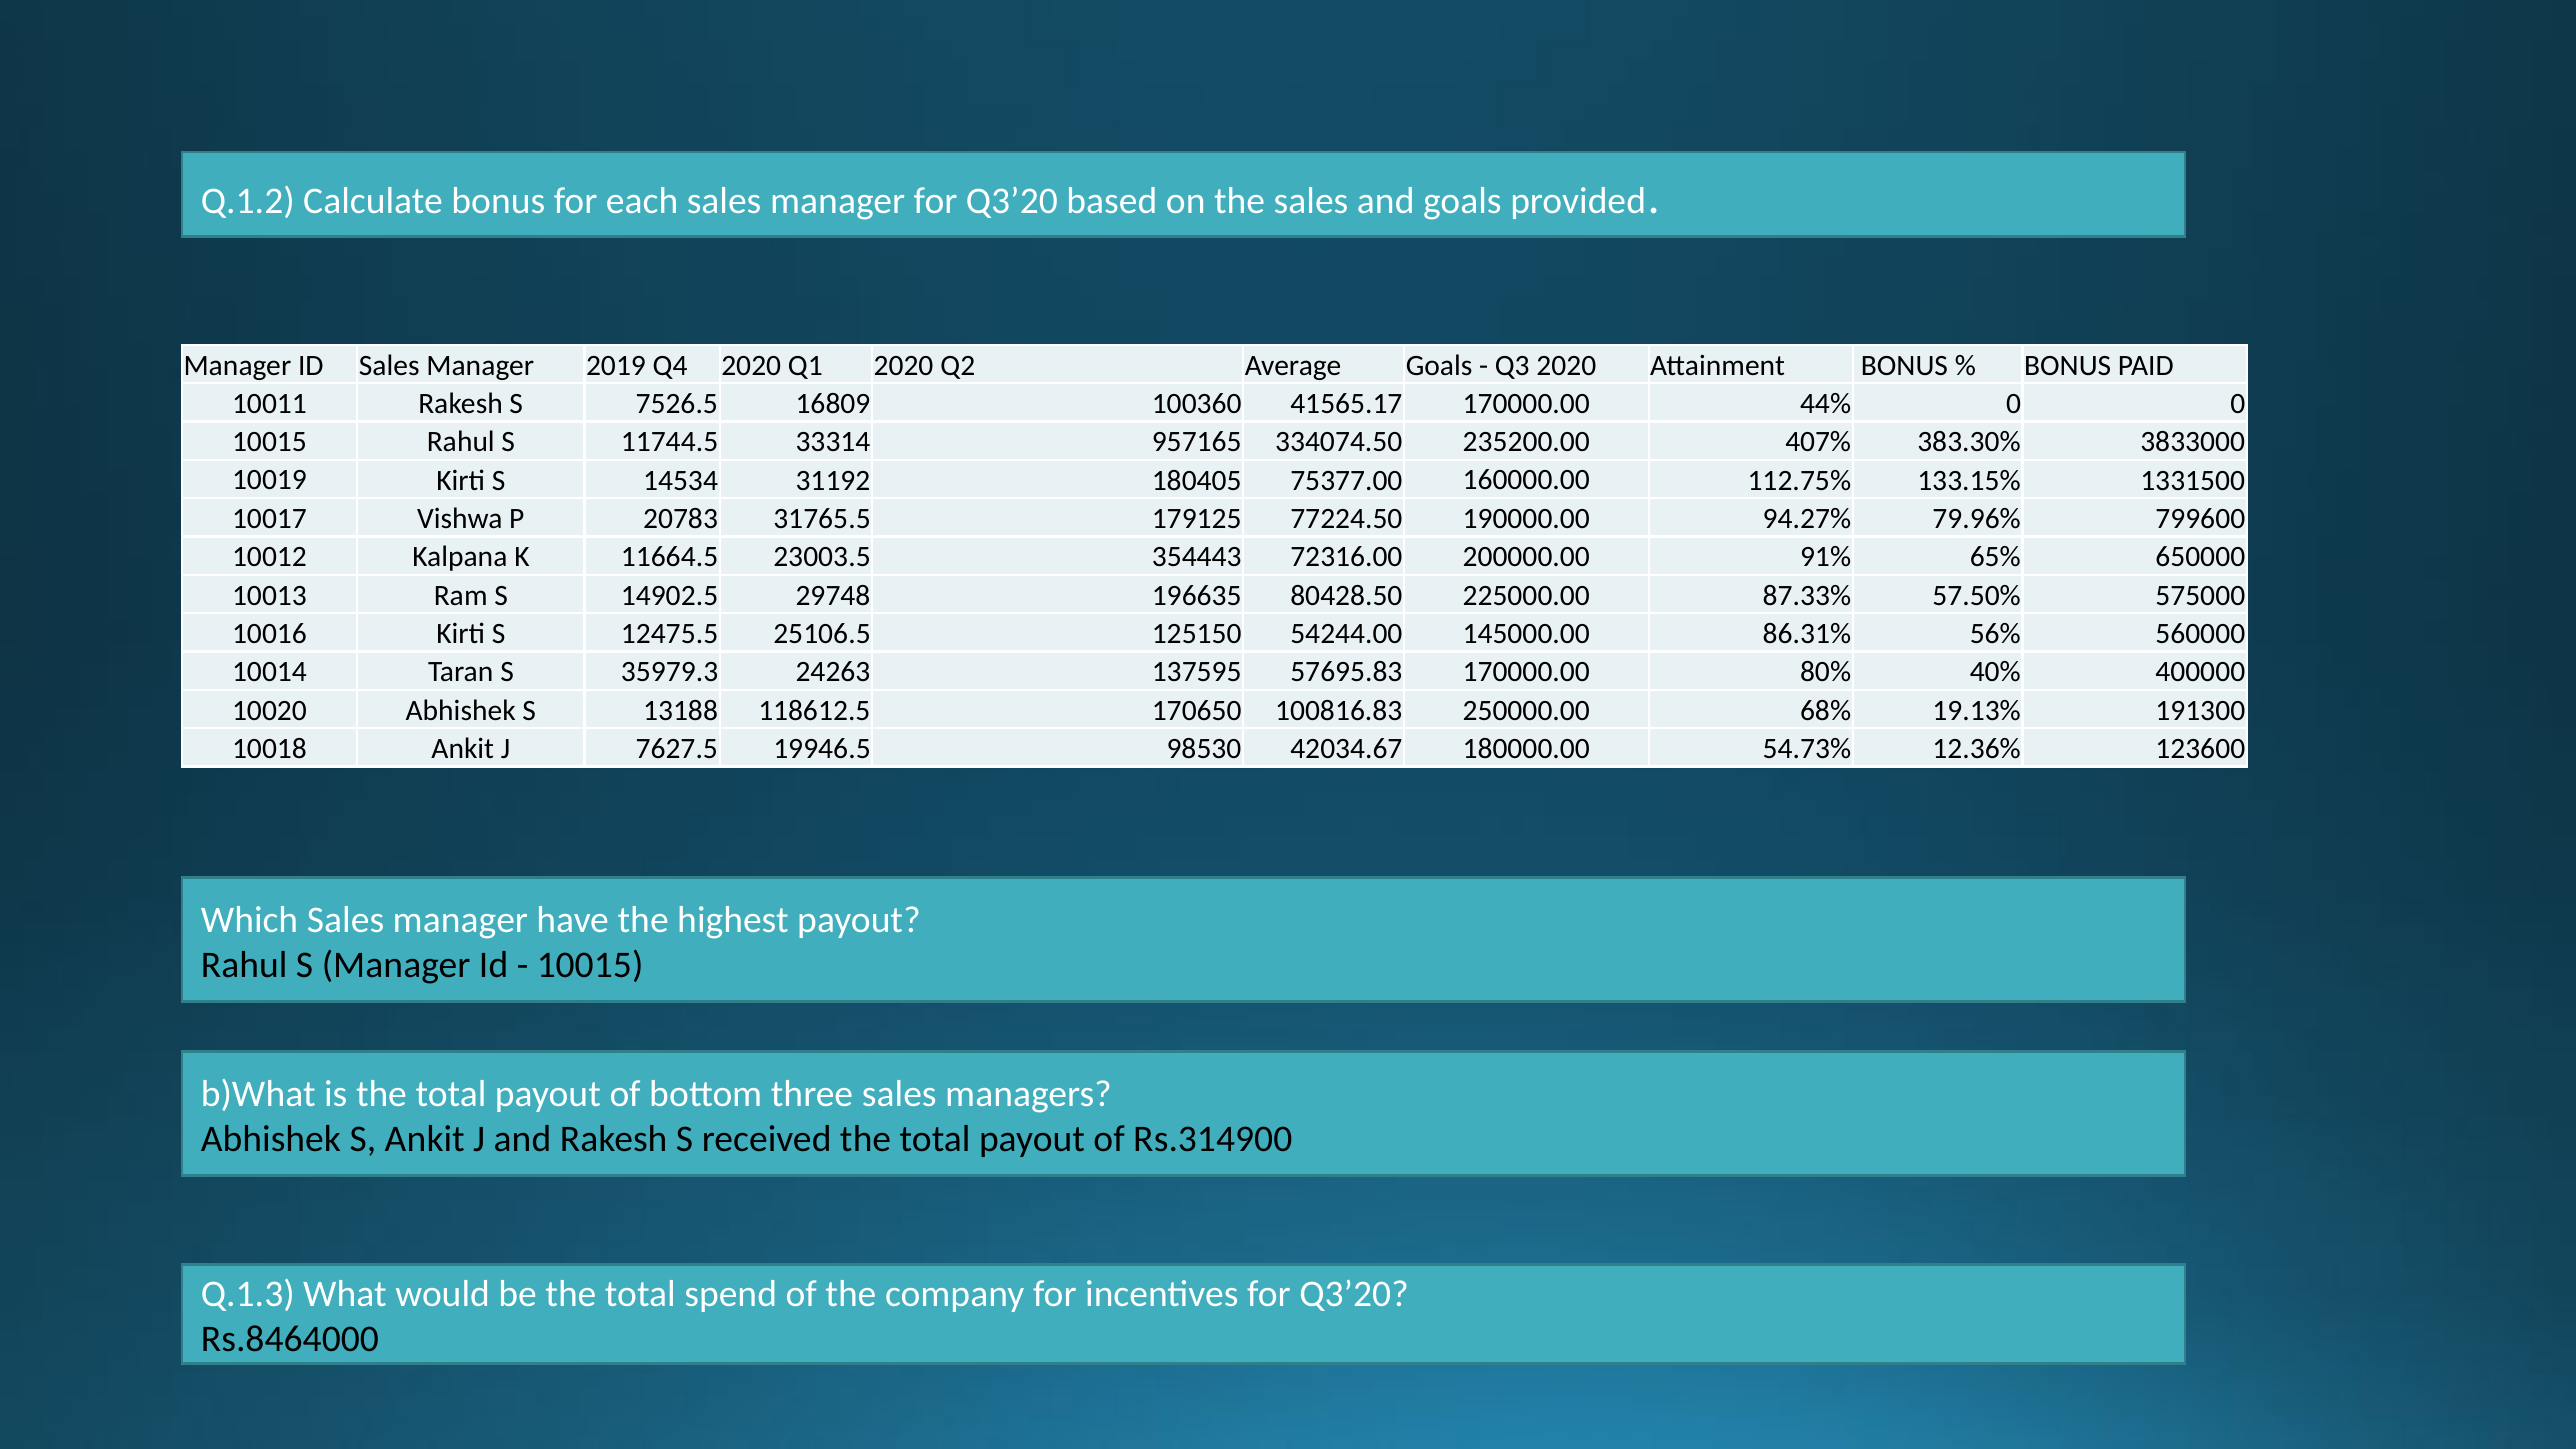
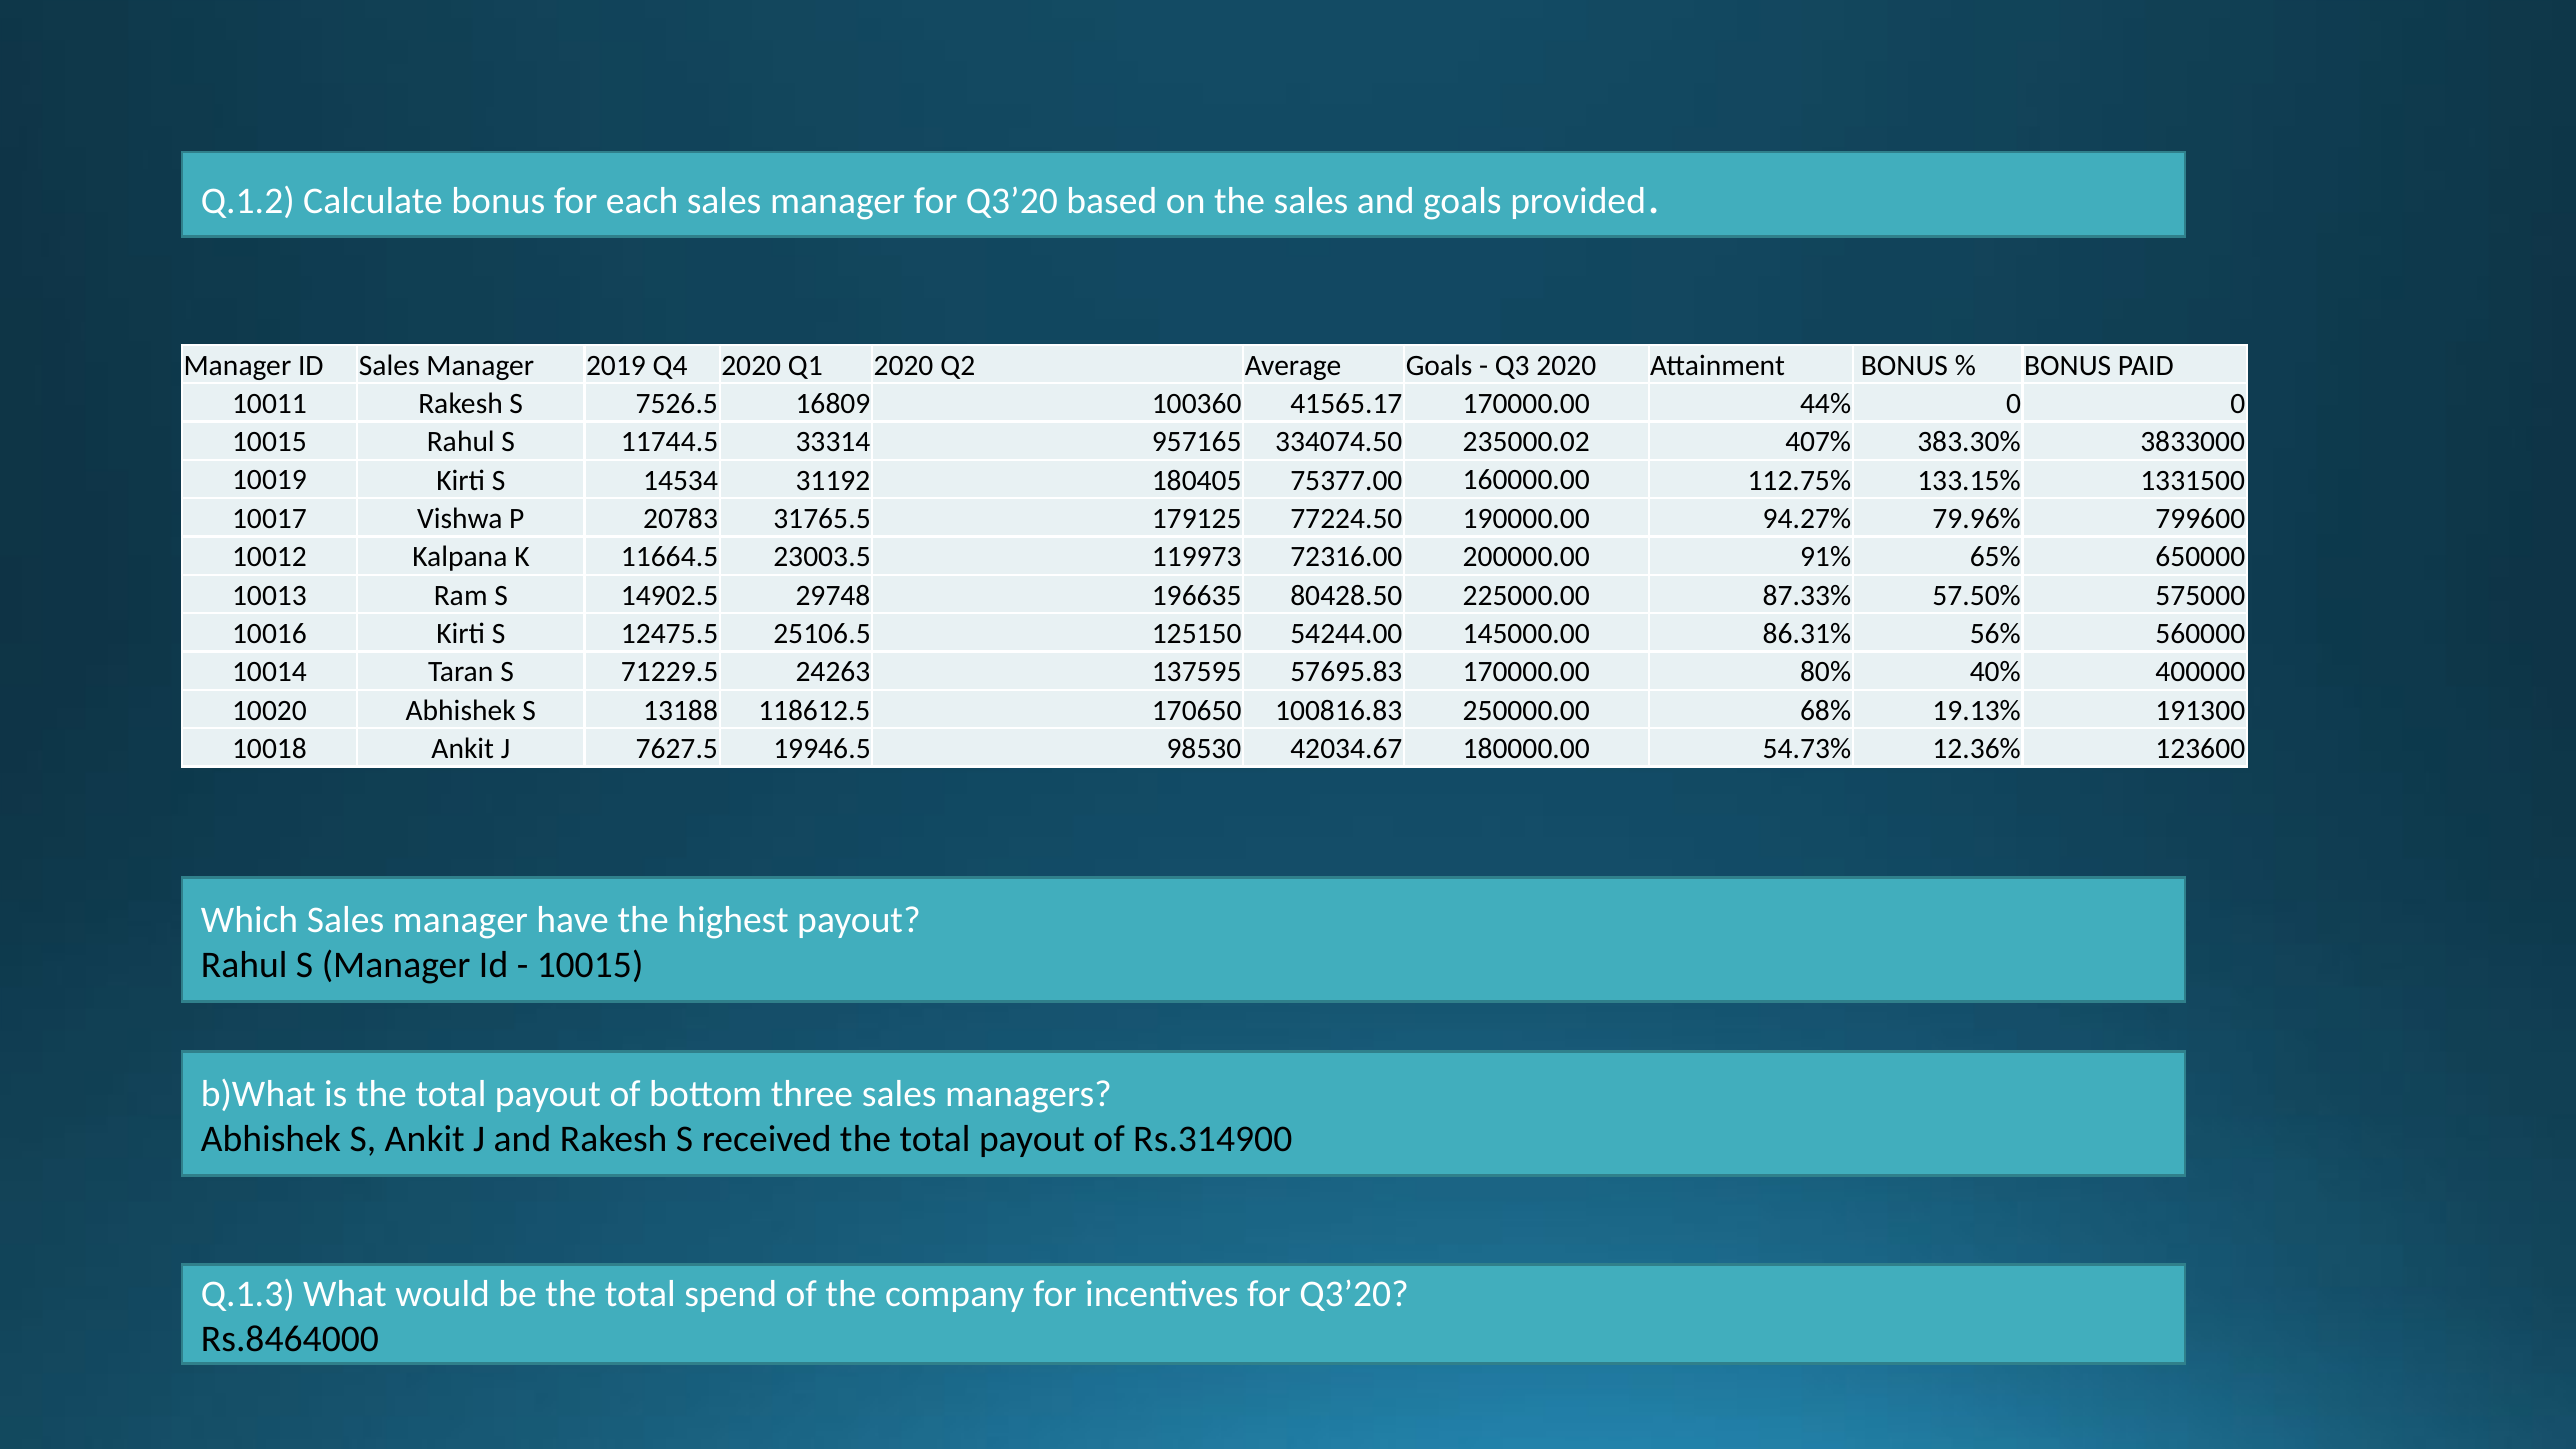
235200.00: 235200.00 -> 235000.02
354443: 354443 -> 119973
35979.3: 35979.3 -> 71229.5
